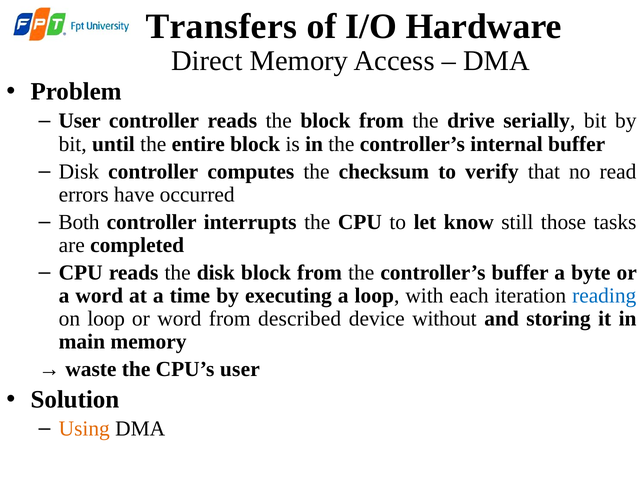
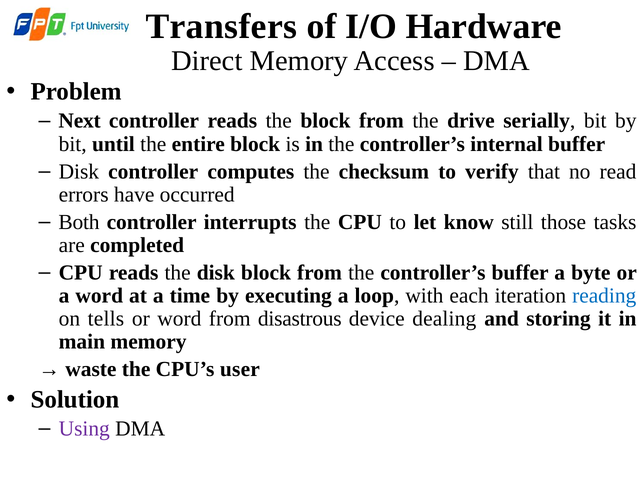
User at (80, 121): User -> Next
on loop: loop -> tells
described: described -> disastrous
without: without -> dealing
Using colour: orange -> purple
